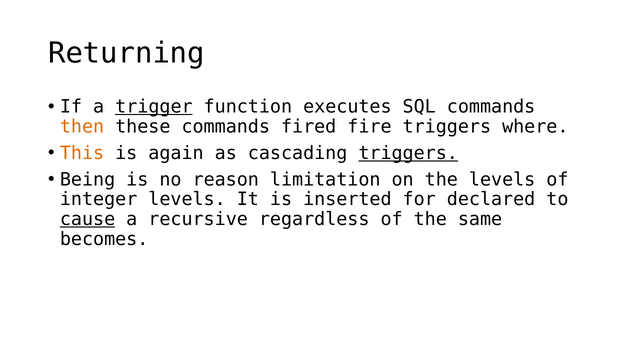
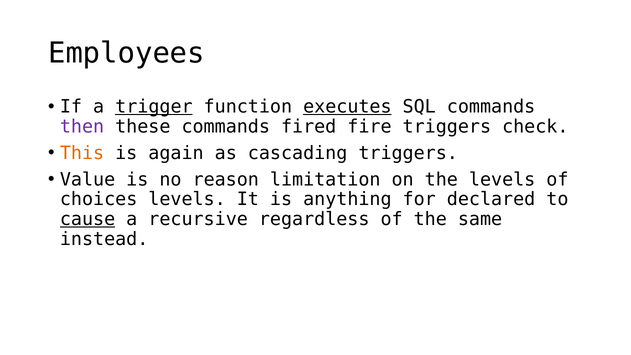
Returning: Returning -> Employees
executes underline: none -> present
then colour: orange -> purple
where: where -> check
triggers at (408, 153) underline: present -> none
Being: Being -> Value
integer: integer -> choices
inserted: inserted -> anything
becomes: becomes -> instead
